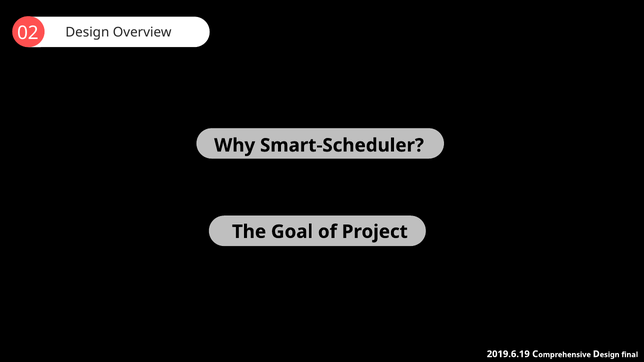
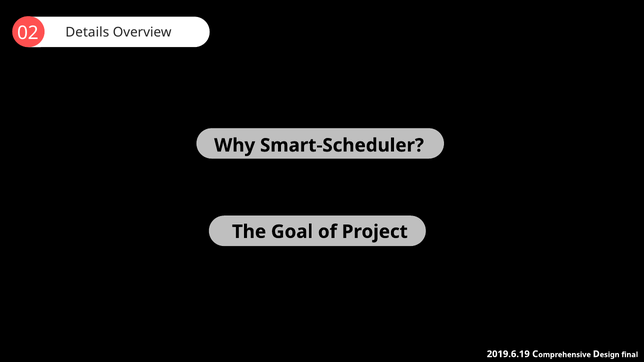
02 Design: Design -> Details
